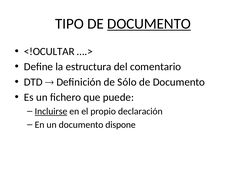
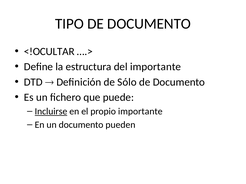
DOCUMENTO at (149, 24) underline: present -> none
del comentario: comentario -> importante
propio declaración: declaración -> importante
dispone: dispone -> pueden
